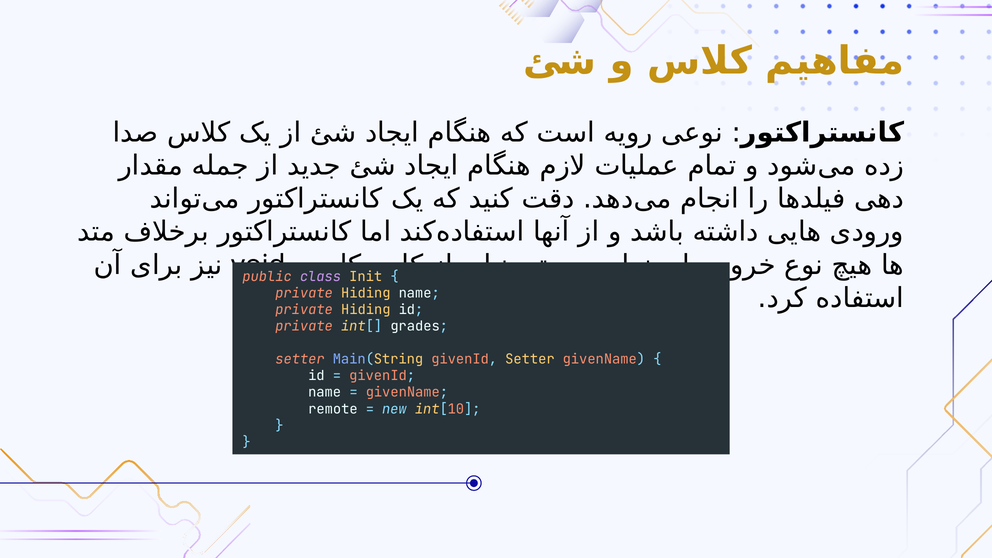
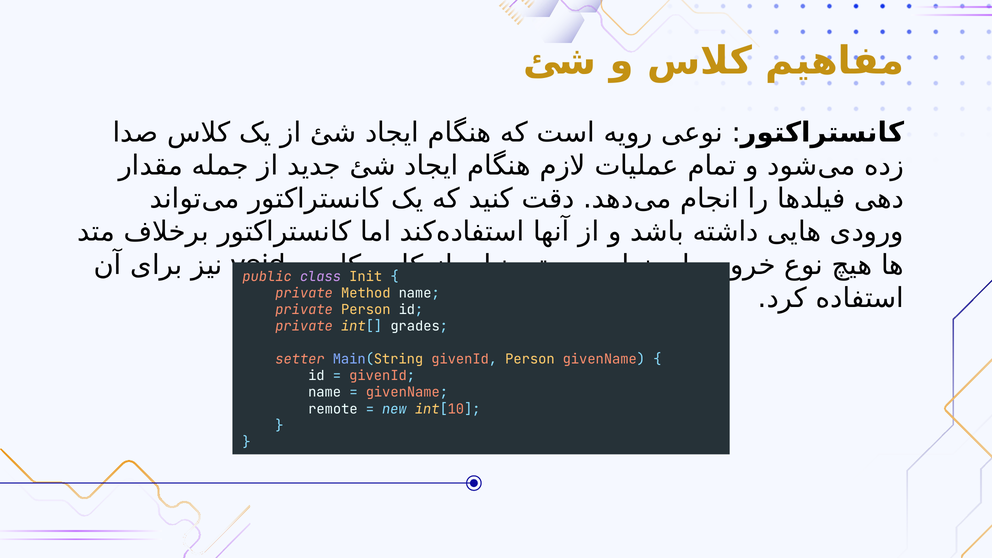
Hiding at (366, 293): Hiding -> Method
Hiding at (366, 310): Hiding -> Person
givenId Setter: Setter -> Person
